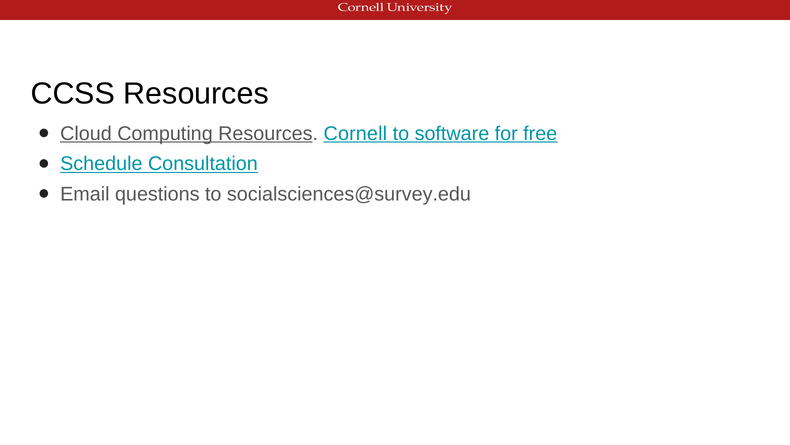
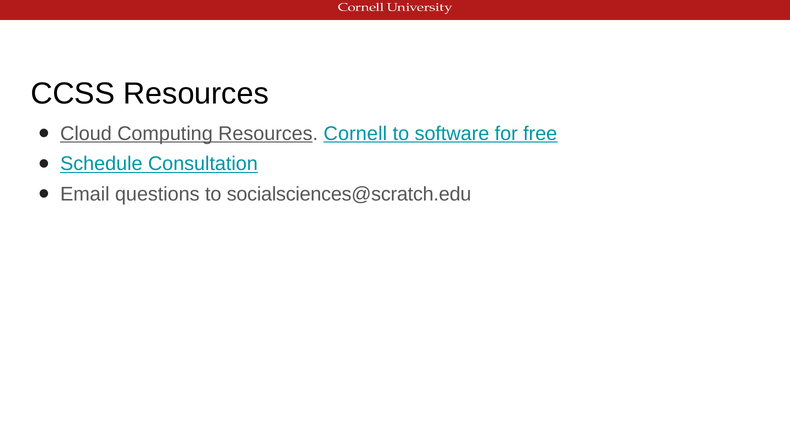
socialsciences@survey.edu: socialsciences@survey.edu -> socialsciences@scratch.edu
